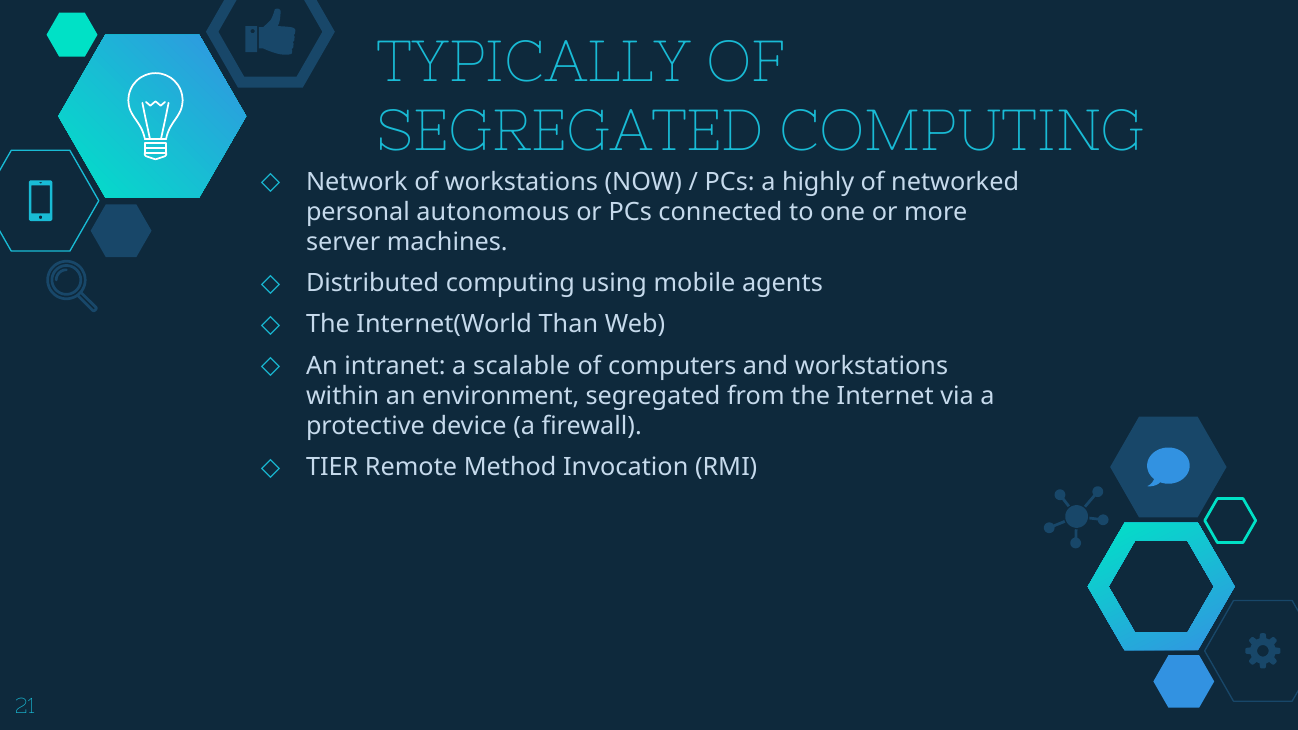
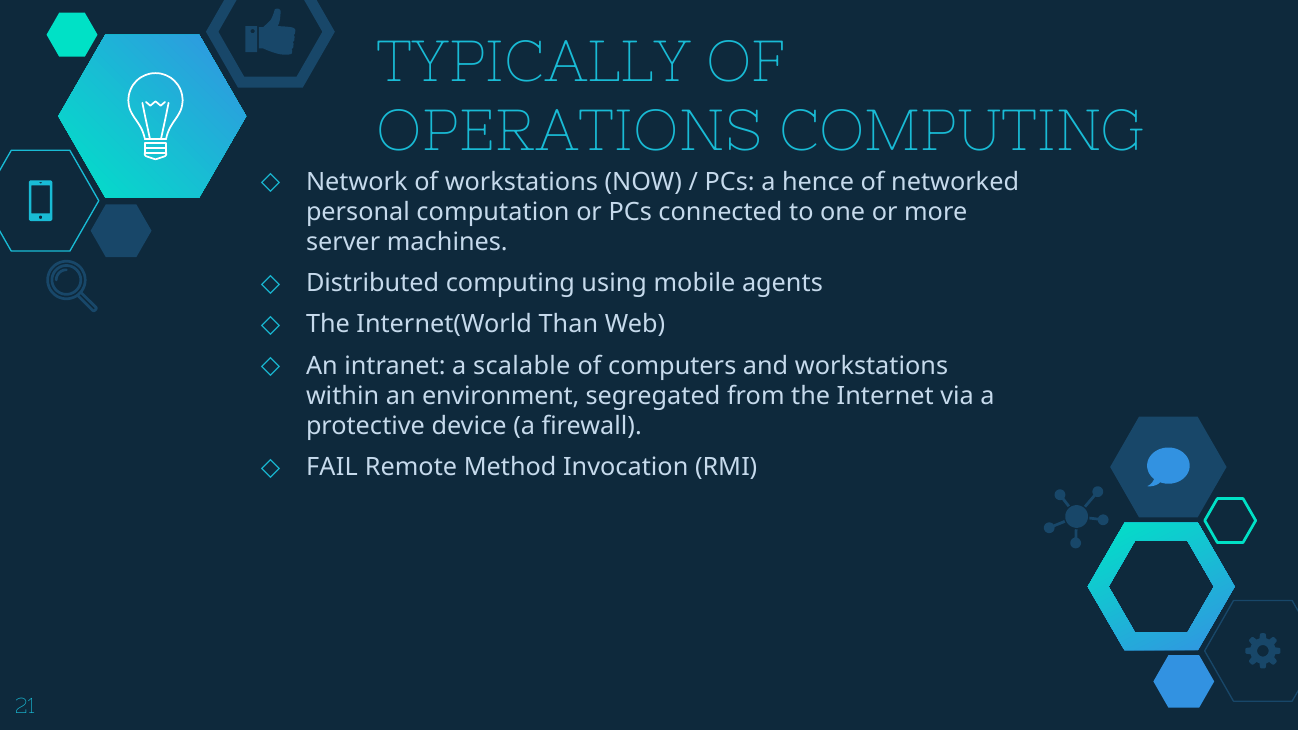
SEGREGATED at (570, 131): SEGREGATED -> OPERATIONS
highly: highly -> hence
autonomous: autonomous -> computation
TIER: TIER -> FAIL
